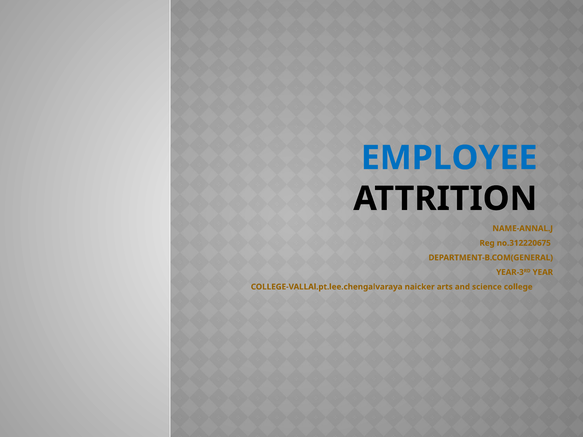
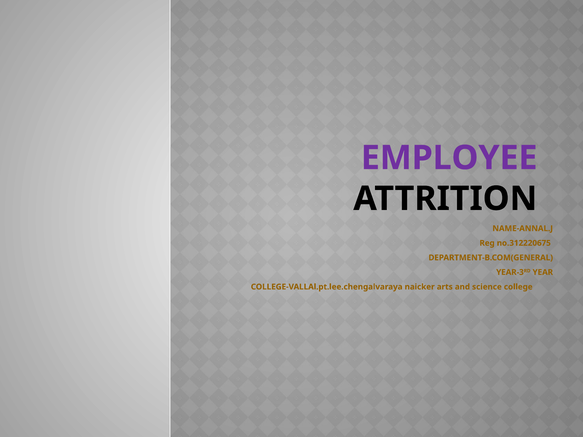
EMPLOYEE colour: blue -> purple
